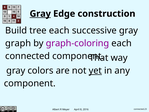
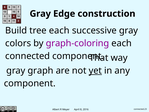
Gray at (40, 14) underline: present -> none
graph: graph -> colors
colors: colors -> graph
